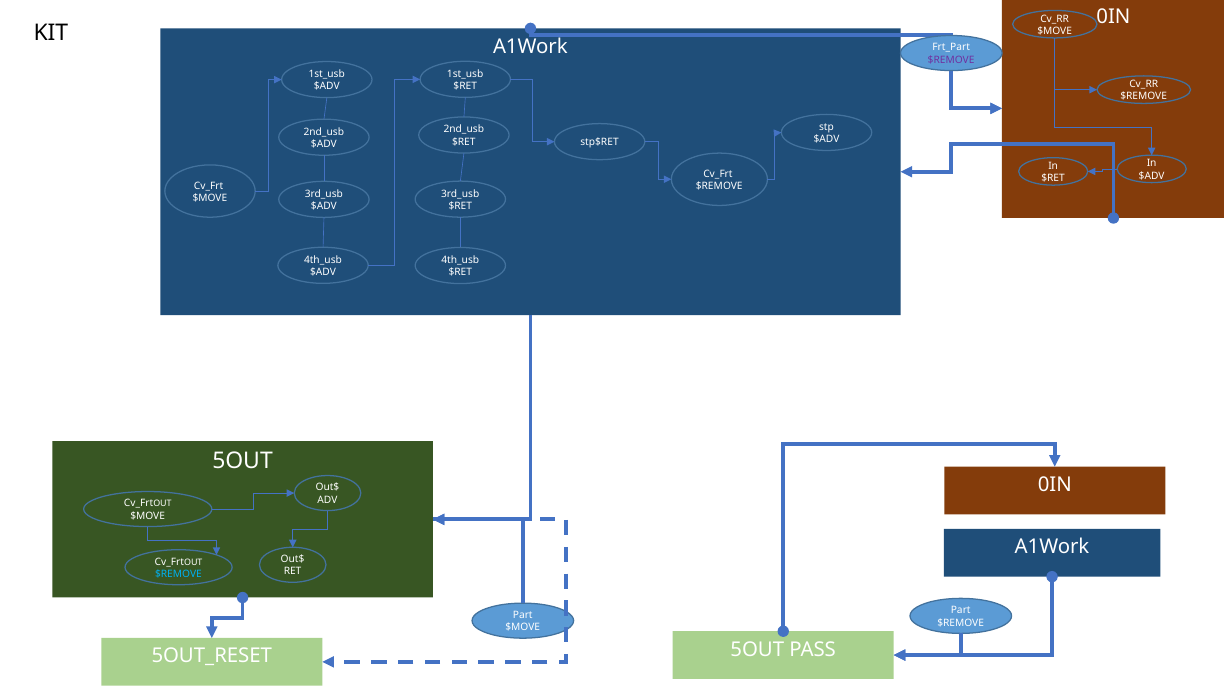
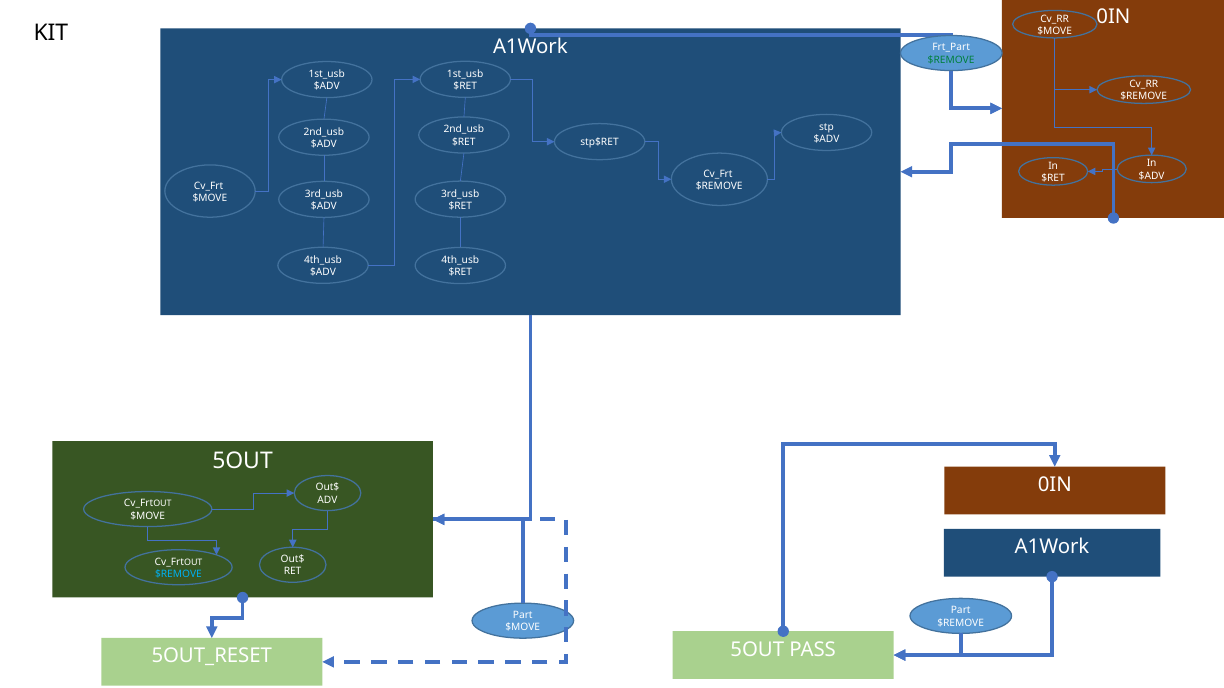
$REMOVE at (951, 60) colour: purple -> green
